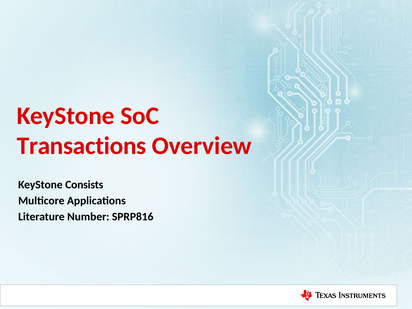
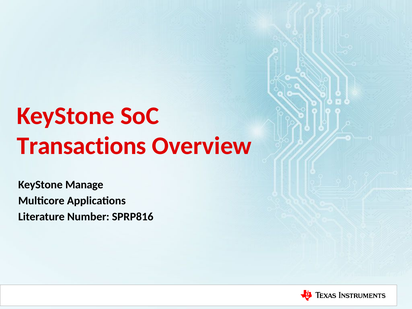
Consists: Consists -> Manage
